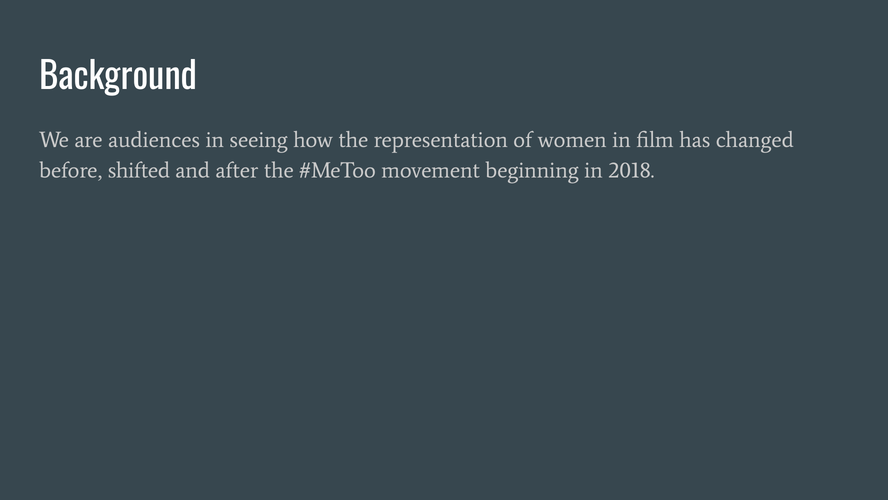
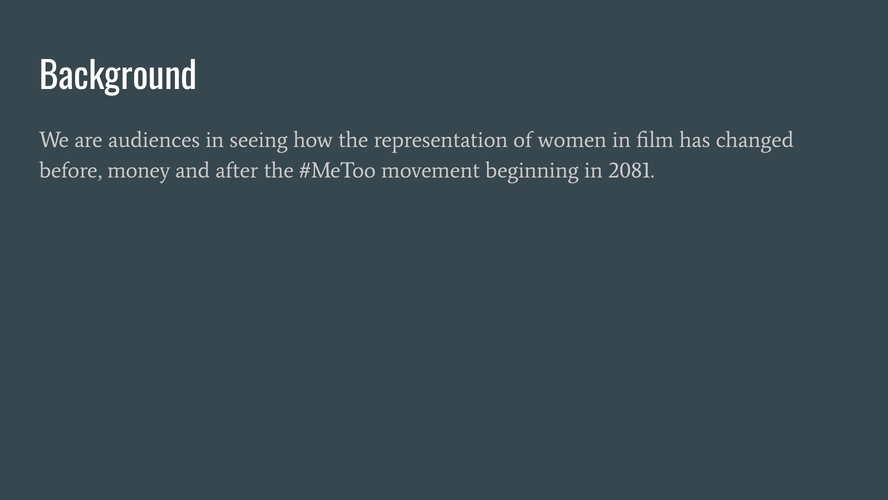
shifted: shifted -> money
2018: 2018 -> 2081
